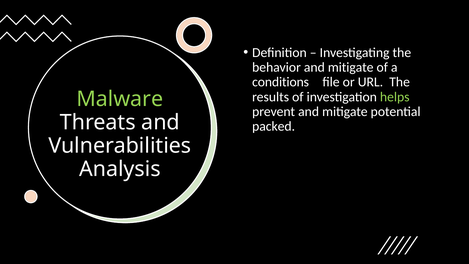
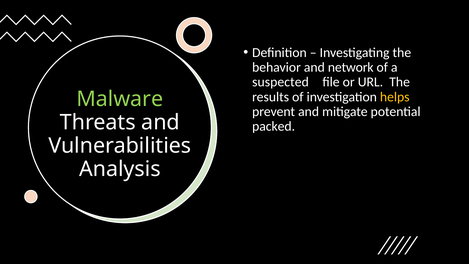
behavior and mitigate: mitigate -> network
conditions: conditions -> suspected
helps colour: light green -> yellow
